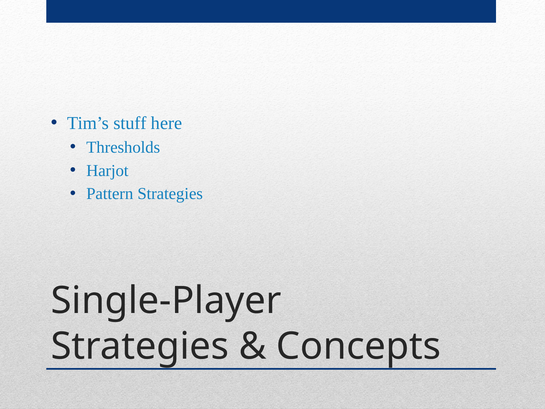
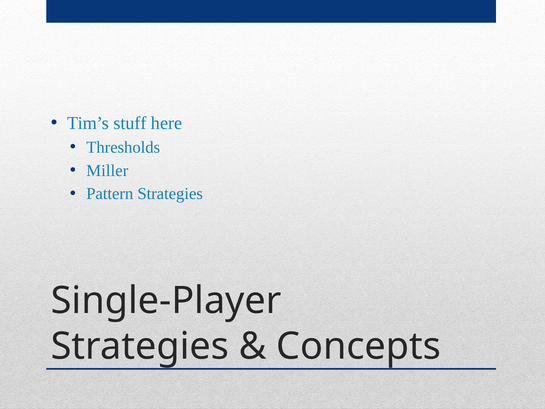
Harjot: Harjot -> Miller
